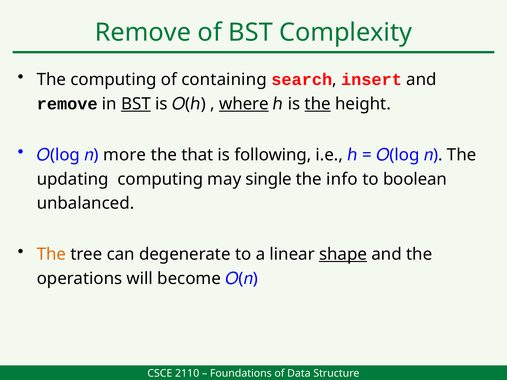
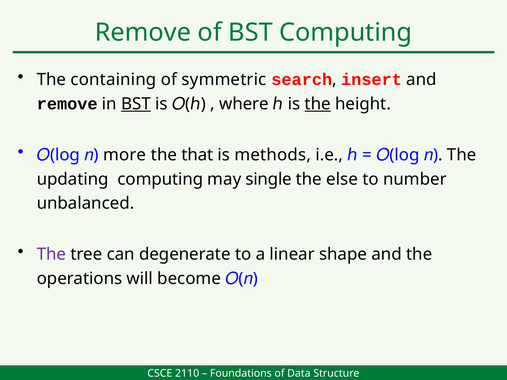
BST Complexity: Complexity -> Computing
The computing: computing -> containing
containing: containing -> symmetric
where underline: present -> none
following: following -> methods
info: info -> else
boolean: boolean -> number
The at (51, 254) colour: orange -> purple
shape underline: present -> none
